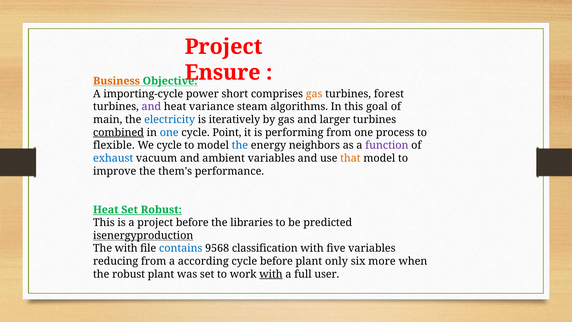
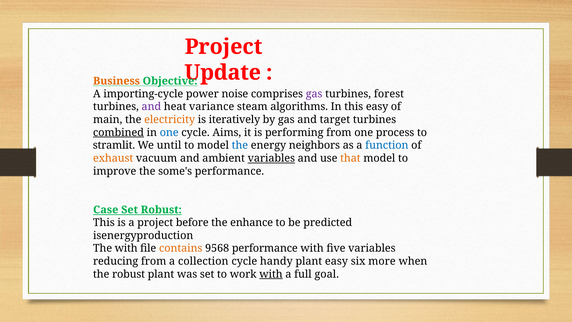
Ensure: Ensure -> Update
short: short -> noise
gas at (314, 94) colour: orange -> purple
this goal: goal -> easy
electricity colour: blue -> orange
larger: larger -> target
Point: Point -> Aims
flexible: flexible -> stramlit
We cycle: cycle -> until
function colour: purple -> blue
exhaust colour: blue -> orange
variables at (271, 158) underline: none -> present
them's: them's -> some's
Heat at (106, 210): Heat -> Case
libraries: libraries -> enhance
isenergyproduction underline: present -> none
contains colour: blue -> orange
9568 classification: classification -> performance
according: according -> collection
cycle before: before -> handy
plant only: only -> easy
user: user -> goal
